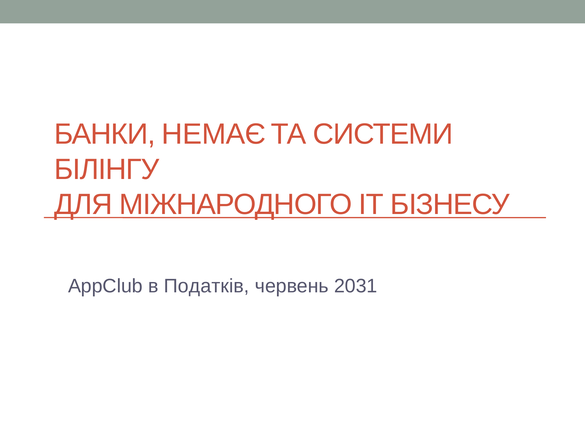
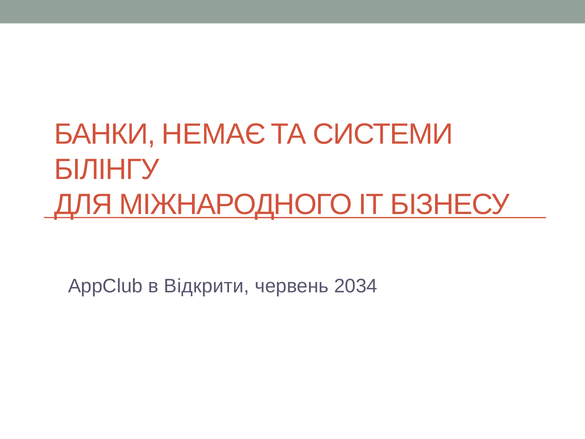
Податків: Податків -> Відкрити
2031: 2031 -> 2034
